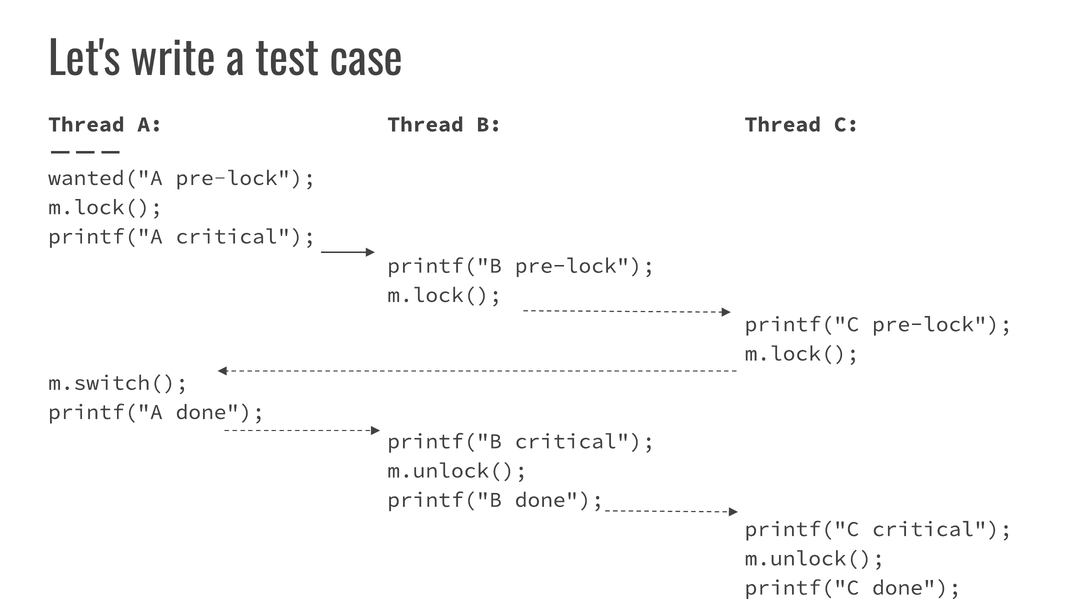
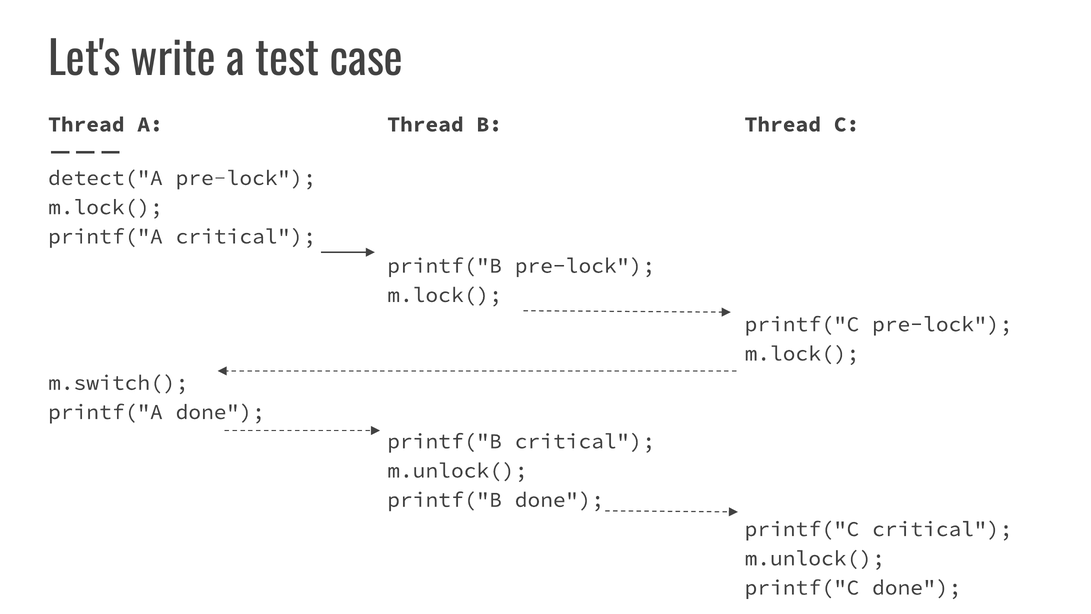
wanted("A: wanted("A -> detect("A
